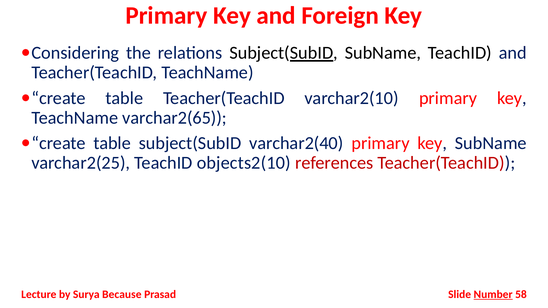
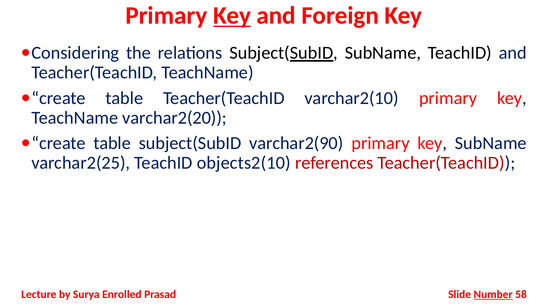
Key at (232, 15) underline: none -> present
varchar2(65: varchar2(65 -> varchar2(20
varchar2(40: varchar2(40 -> varchar2(90
Because: Because -> Enrolled
